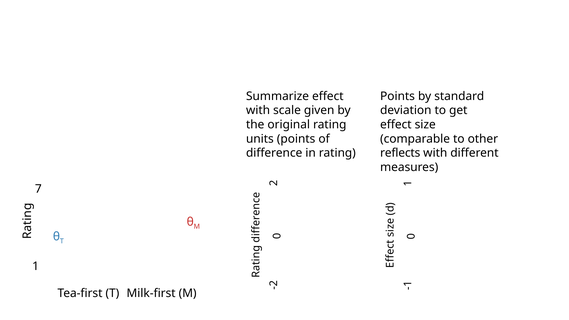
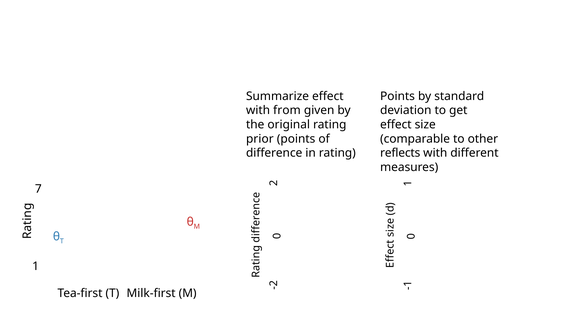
scale: scale -> from
units: units -> prior
